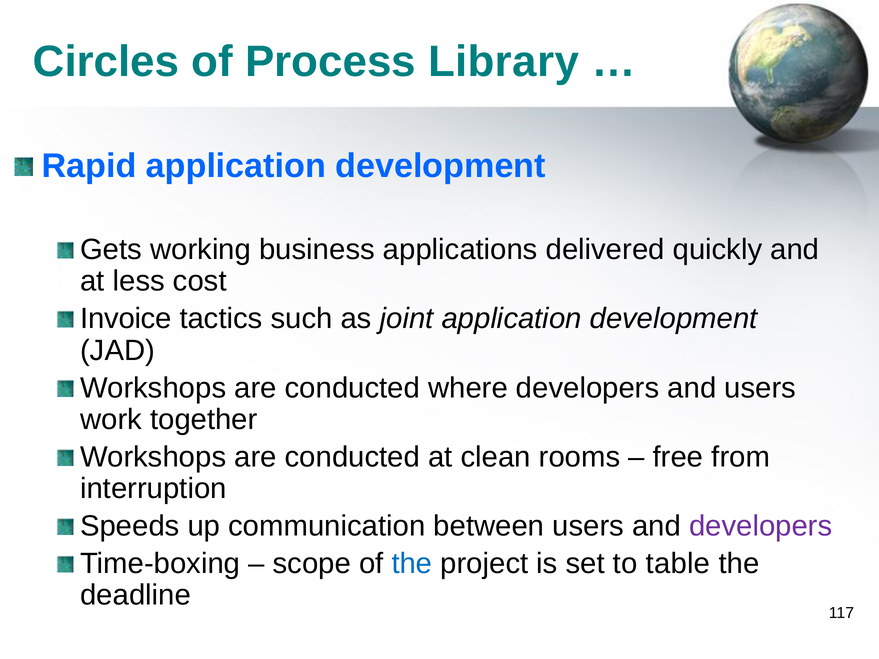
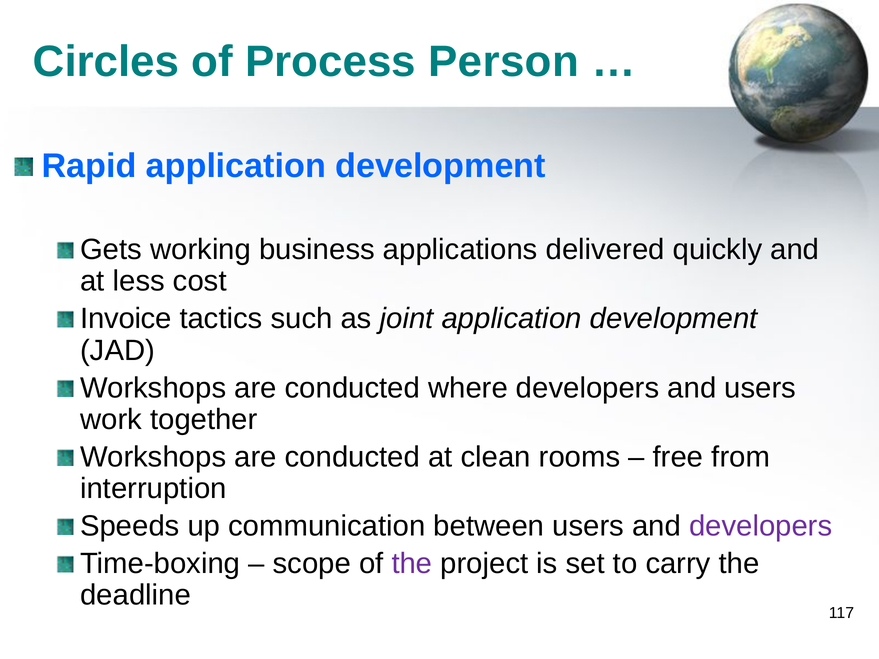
Library: Library -> Person
the at (412, 564) colour: blue -> purple
table: table -> carry
